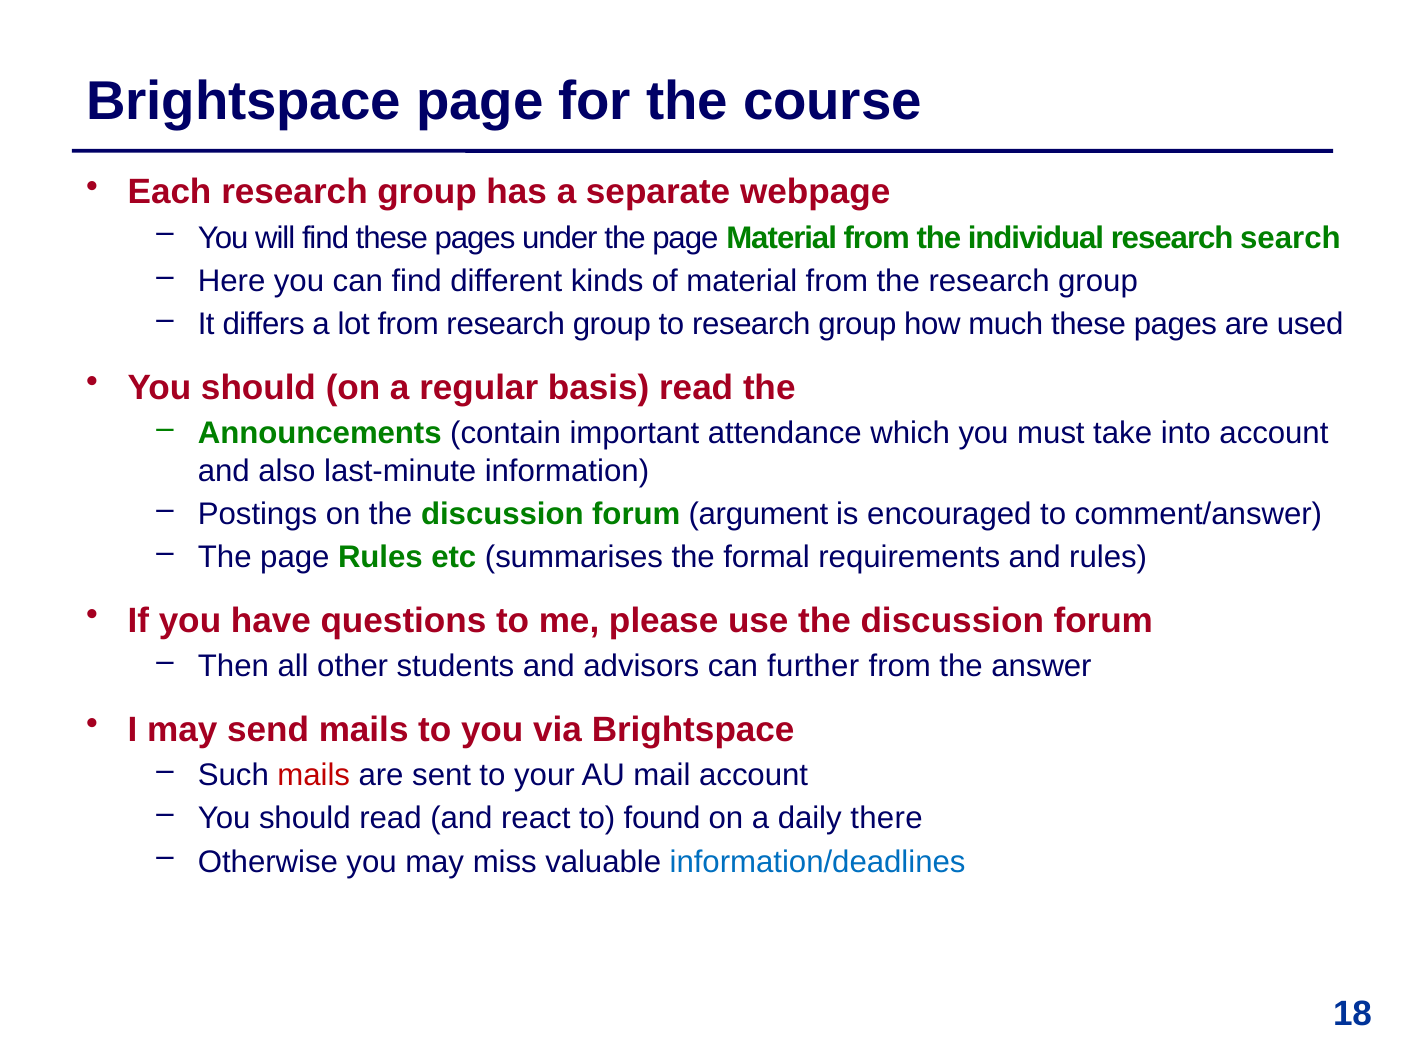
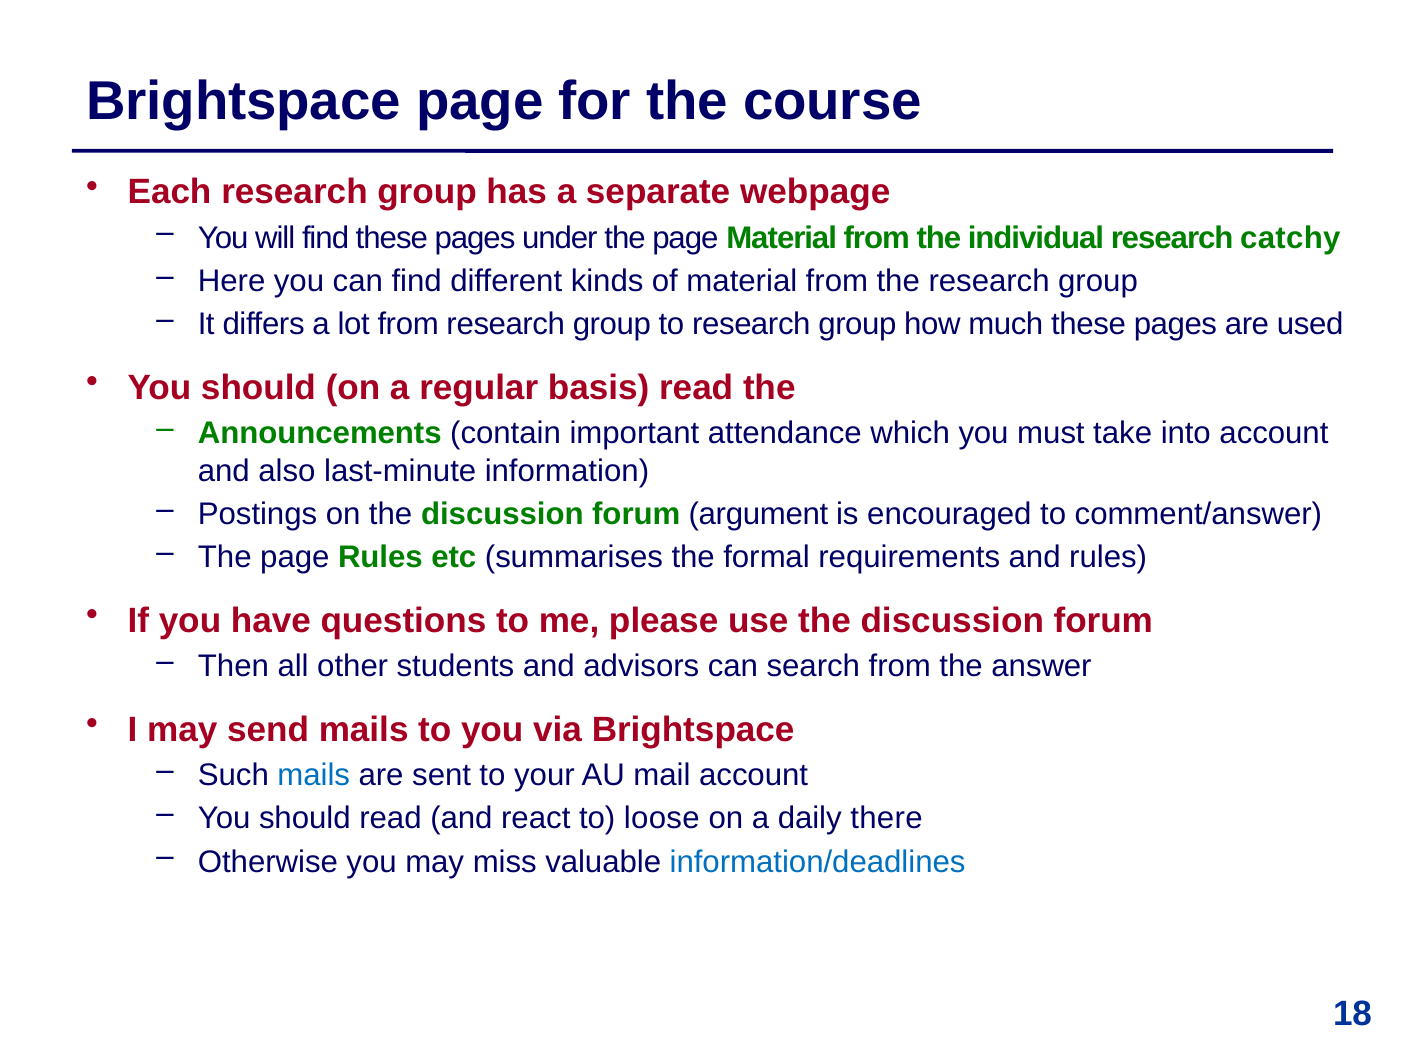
search: search -> catchy
further: further -> search
mails at (314, 775) colour: red -> blue
found: found -> loose
